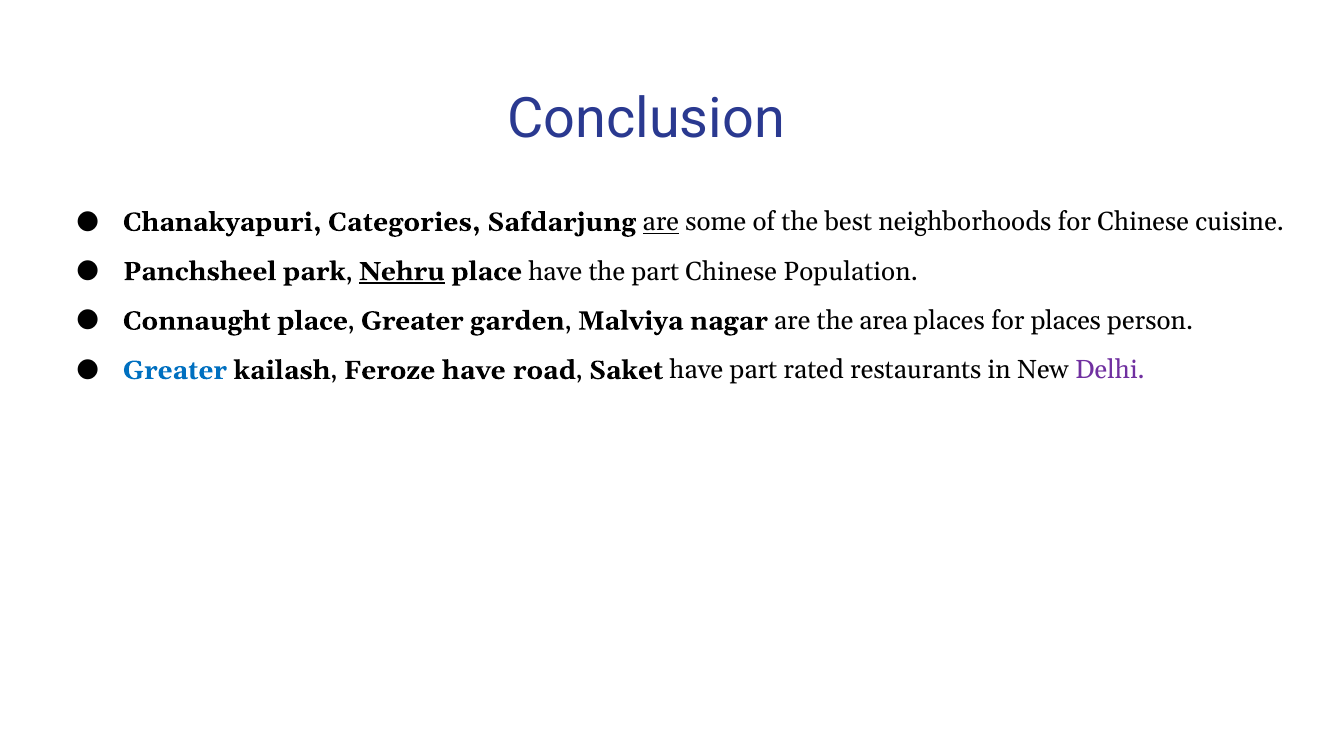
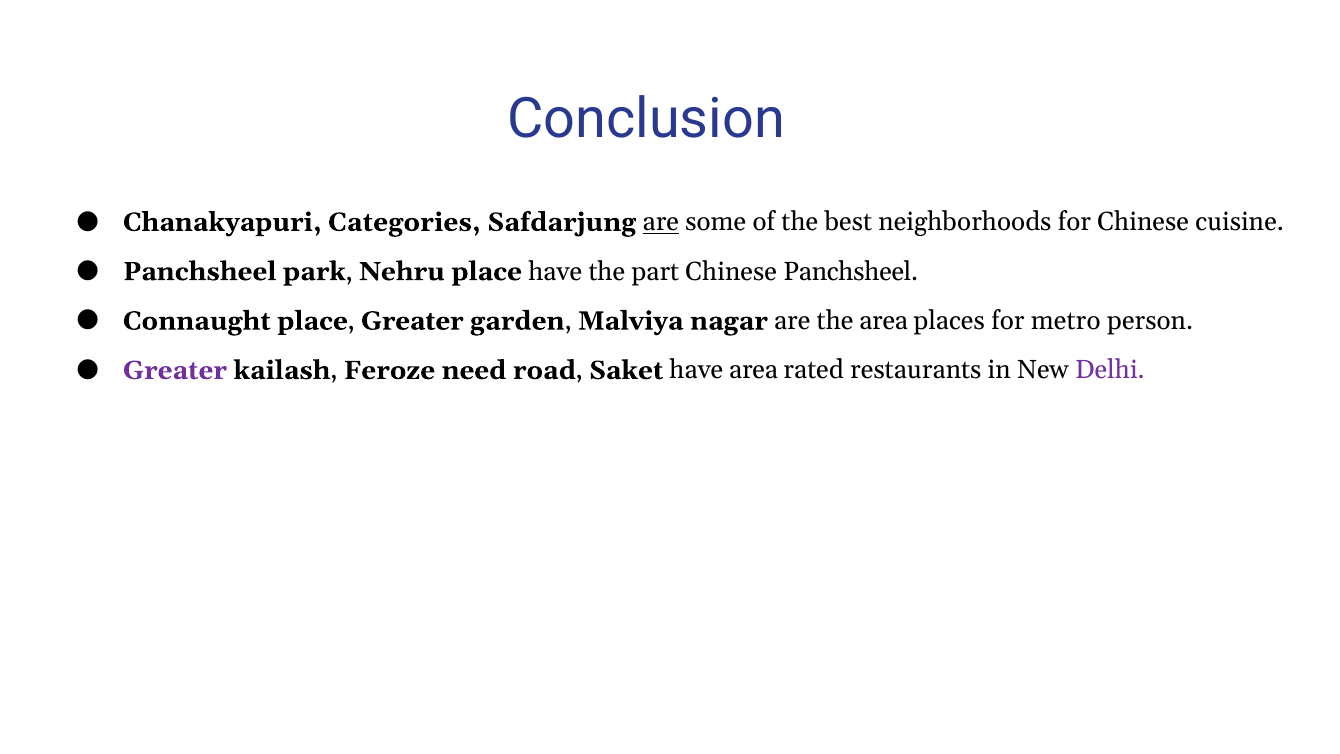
Nehru underline: present -> none
Chinese Population: Population -> Panchsheel
for places: places -> metro
Greater at (175, 370) colour: blue -> purple
Feroze have: have -> need
have part: part -> area
